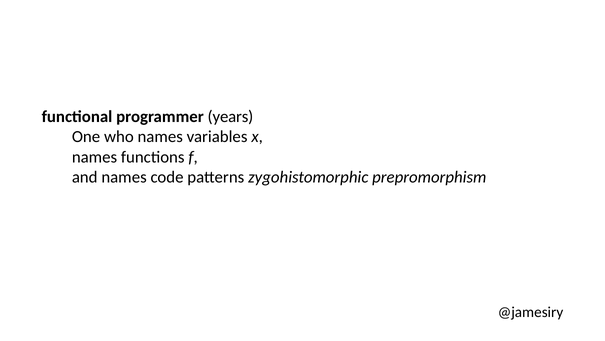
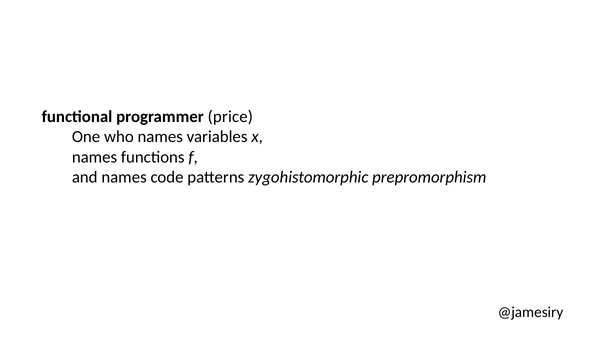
years: years -> price
